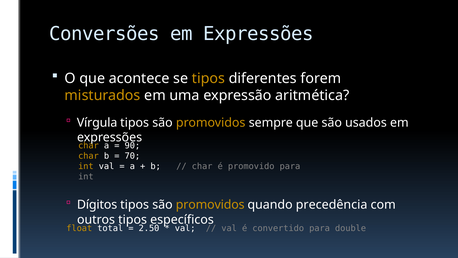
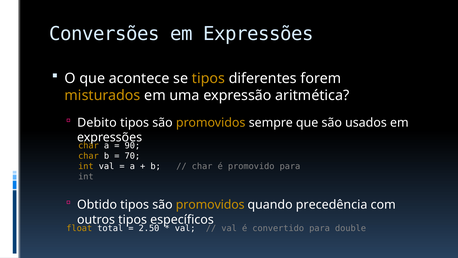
Vírgula: Vírgula -> Debito
Dígitos: Dígitos -> Obtido
